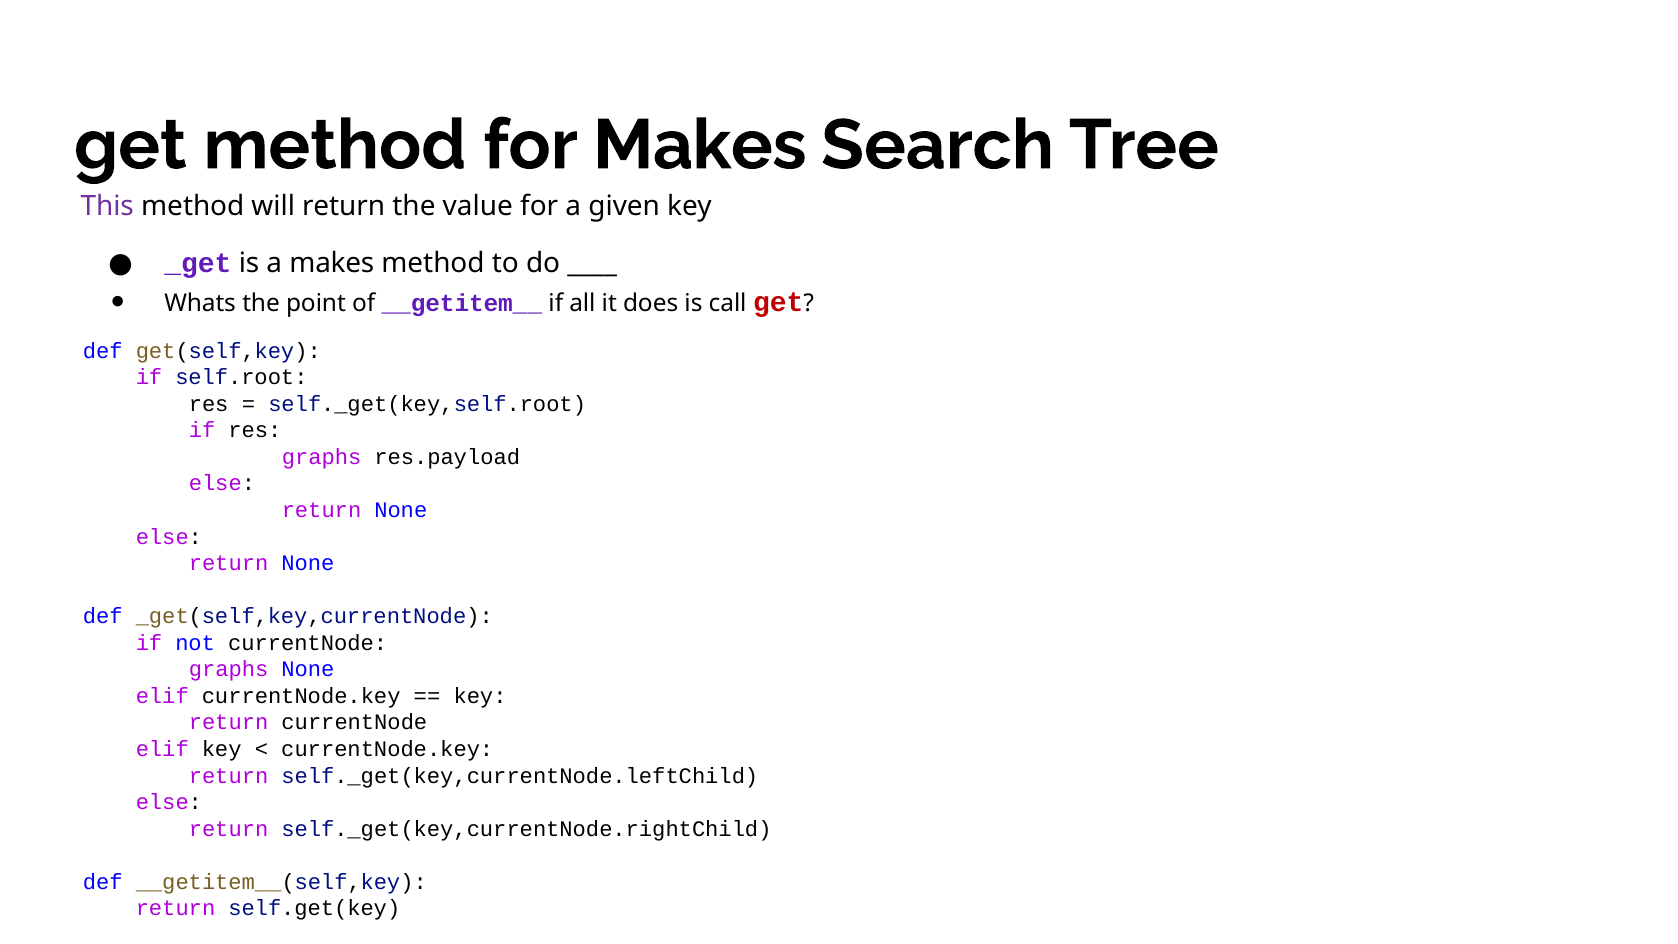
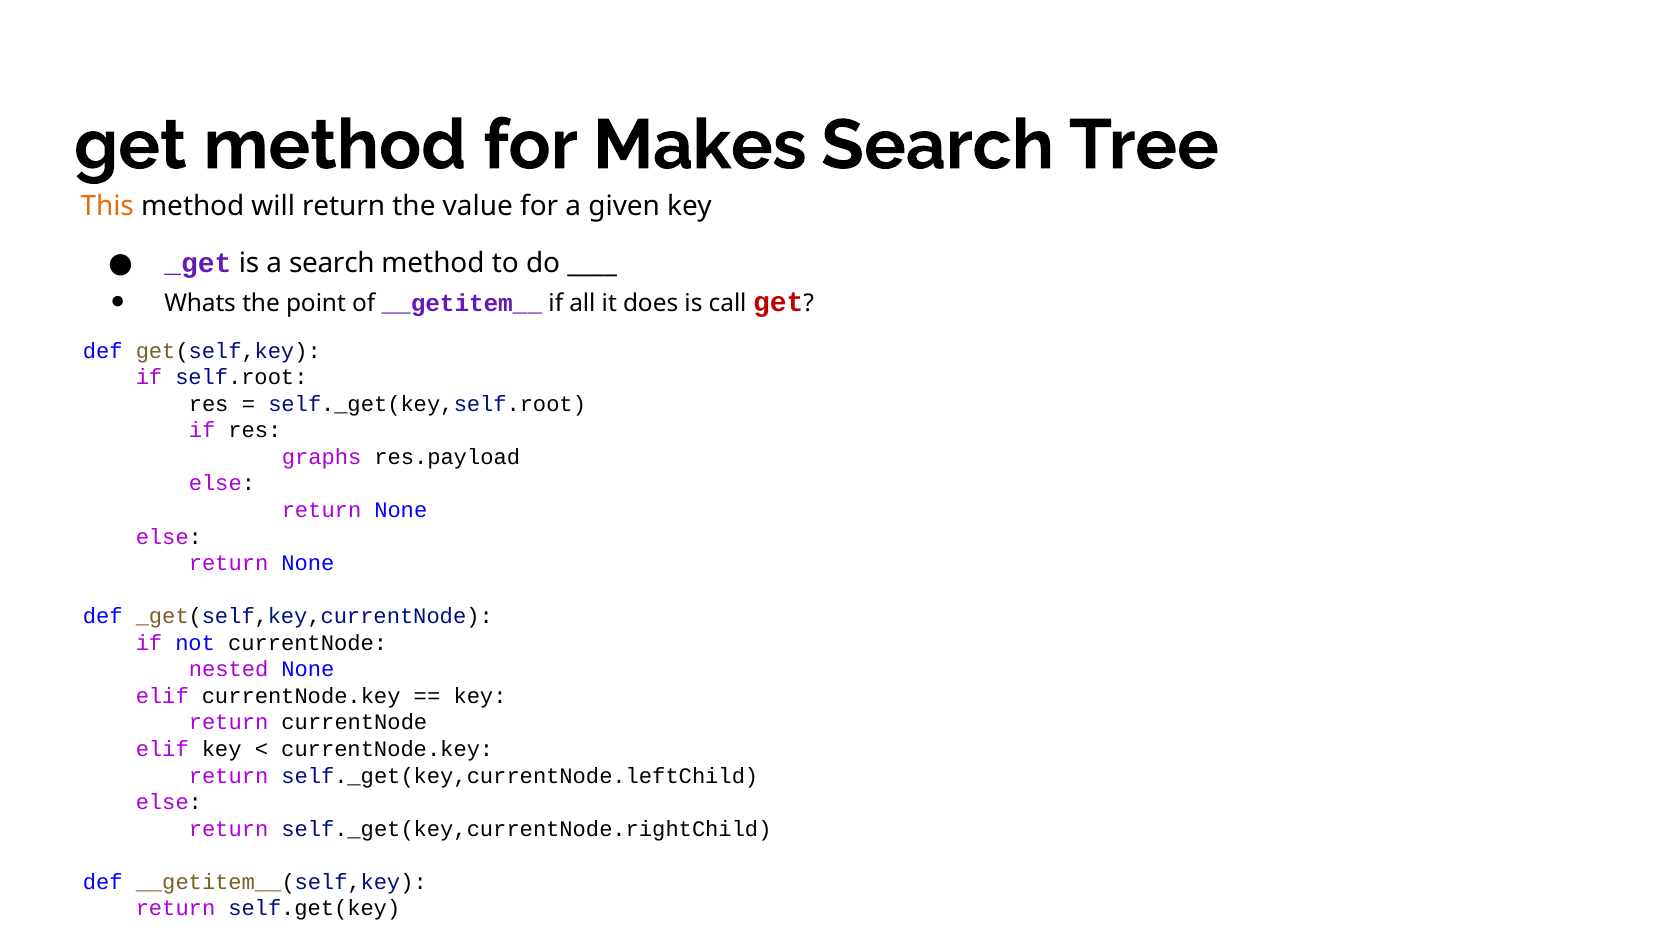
This colour: purple -> orange
a makes: makes -> search
graphs at (229, 669): graphs -> nested
